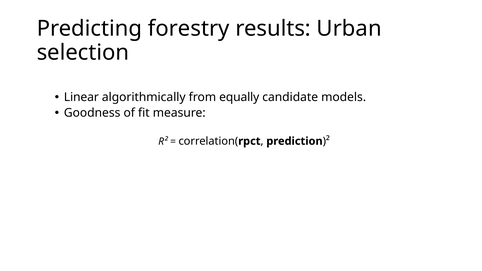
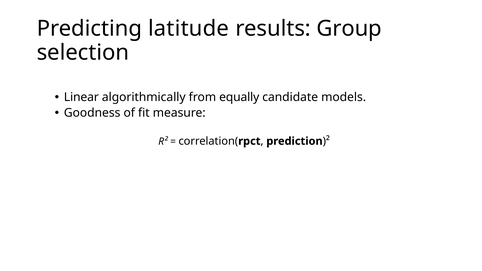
forestry: forestry -> latitude
Urban: Urban -> Group
